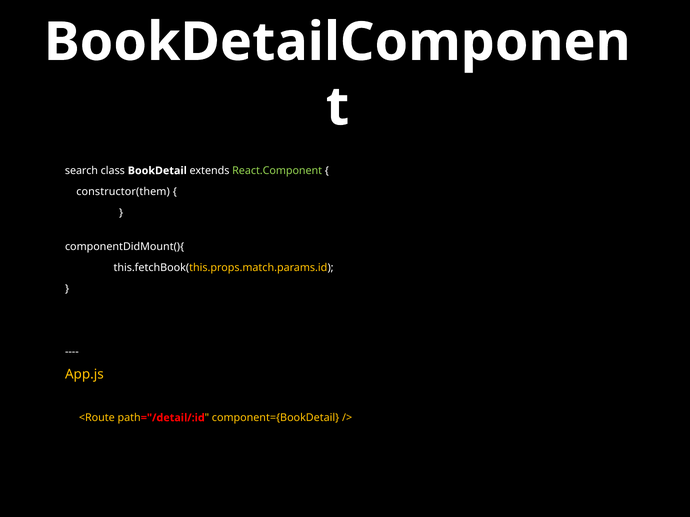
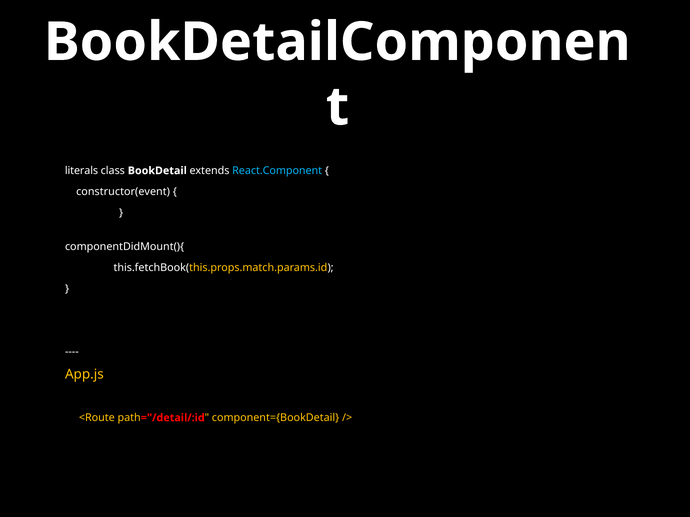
search: search -> literals
React.Component colour: light green -> light blue
constructor(them: constructor(them -> constructor(event
